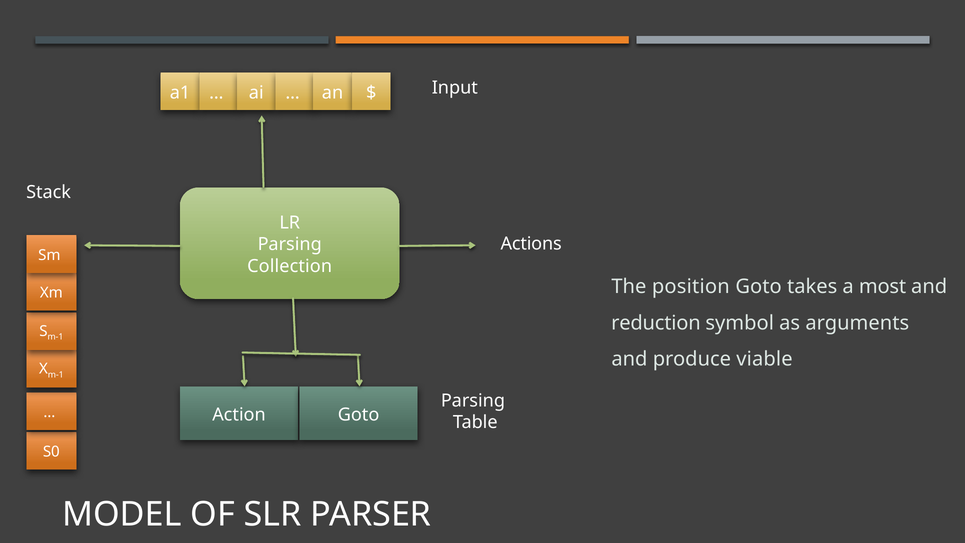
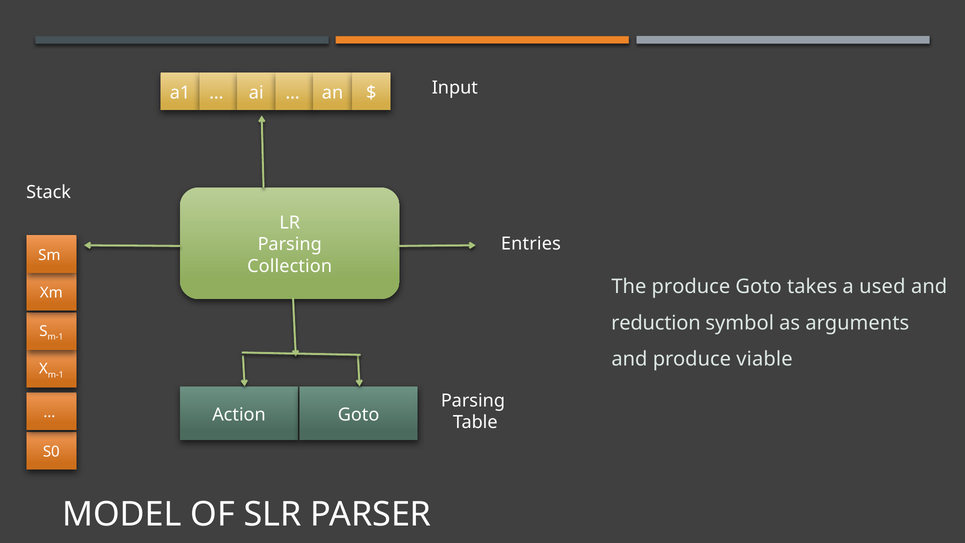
Actions: Actions -> Entries
The position: position -> produce
most: most -> used
